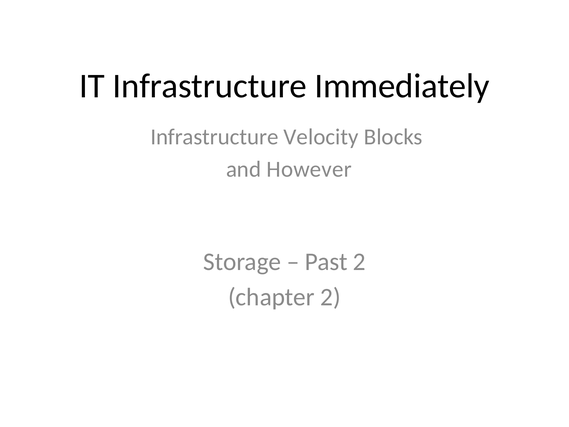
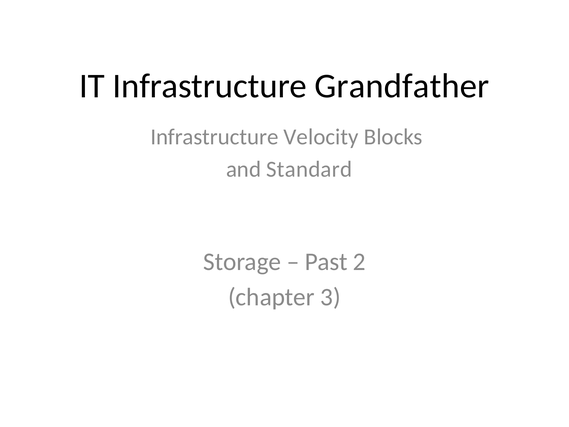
Immediately: Immediately -> Grandfather
However: However -> Standard
chapter 2: 2 -> 3
